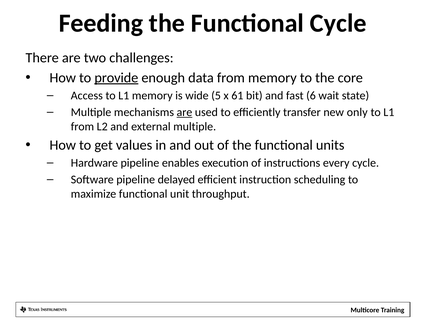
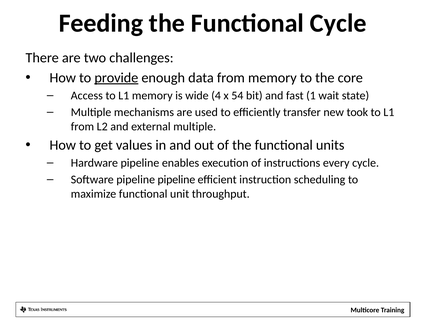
5: 5 -> 4
61: 61 -> 54
6: 6 -> 1
are at (184, 112) underline: present -> none
only: only -> took
pipeline delayed: delayed -> pipeline
